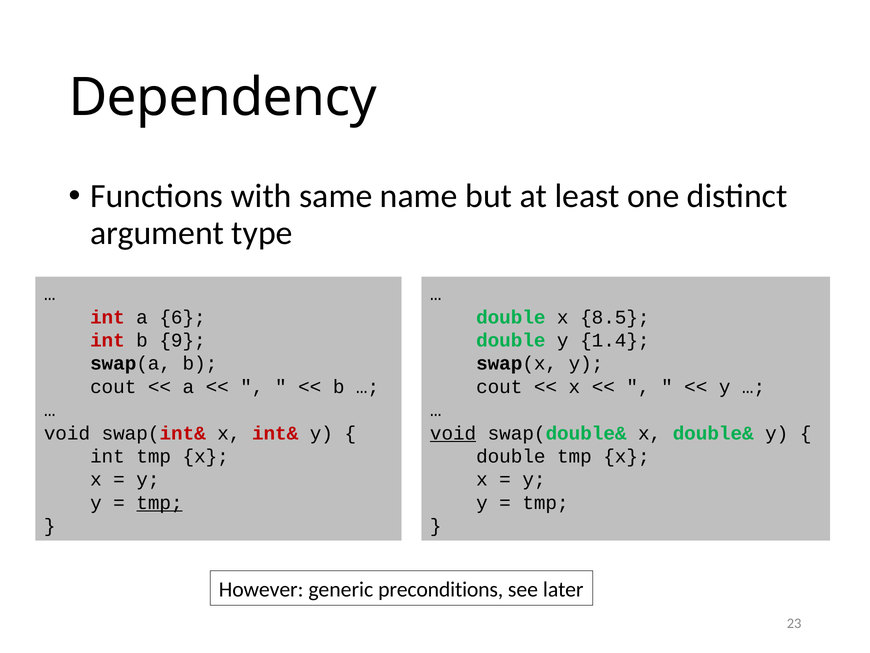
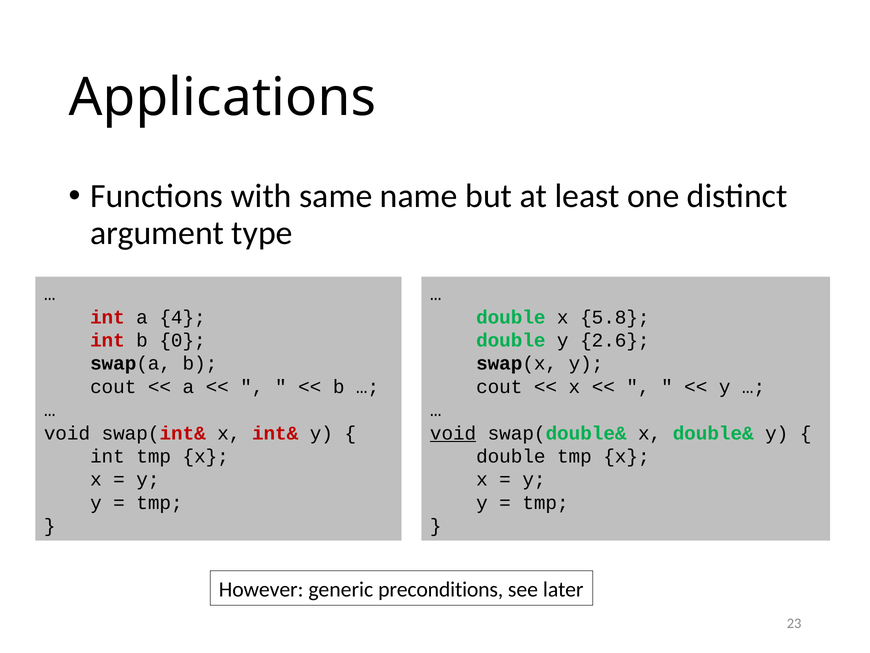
Dependency: Dependency -> Applications
6: 6 -> 4
8.5: 8.5 -> 5.8
9: 9 -> 0
1.4: 1.4 -> 2.6
tmp at (159, 502) underline: present -> none
